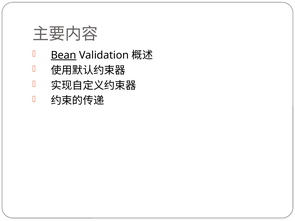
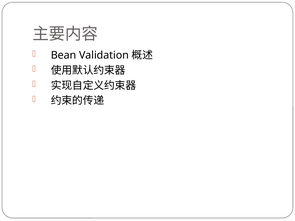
Bean underline: present -> none
